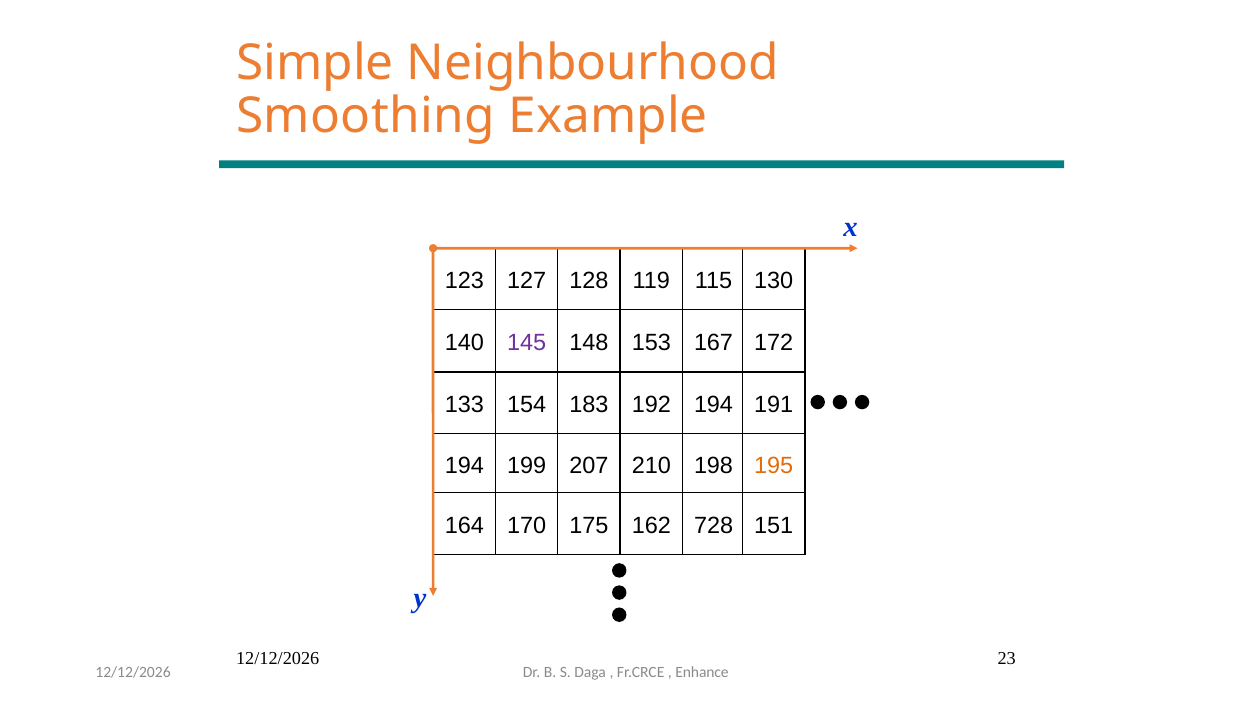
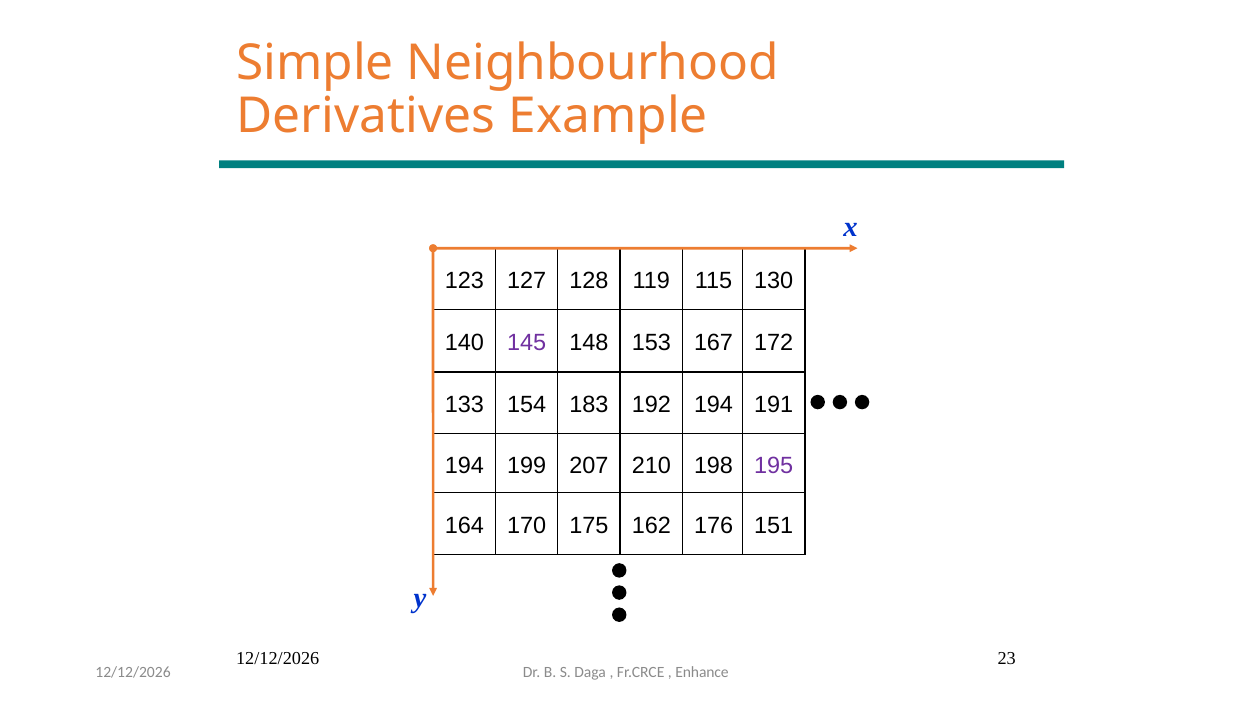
Smoothing: Smoothing -> Derivatives
195 colour: orange -> purple
728: 728 -> 176
